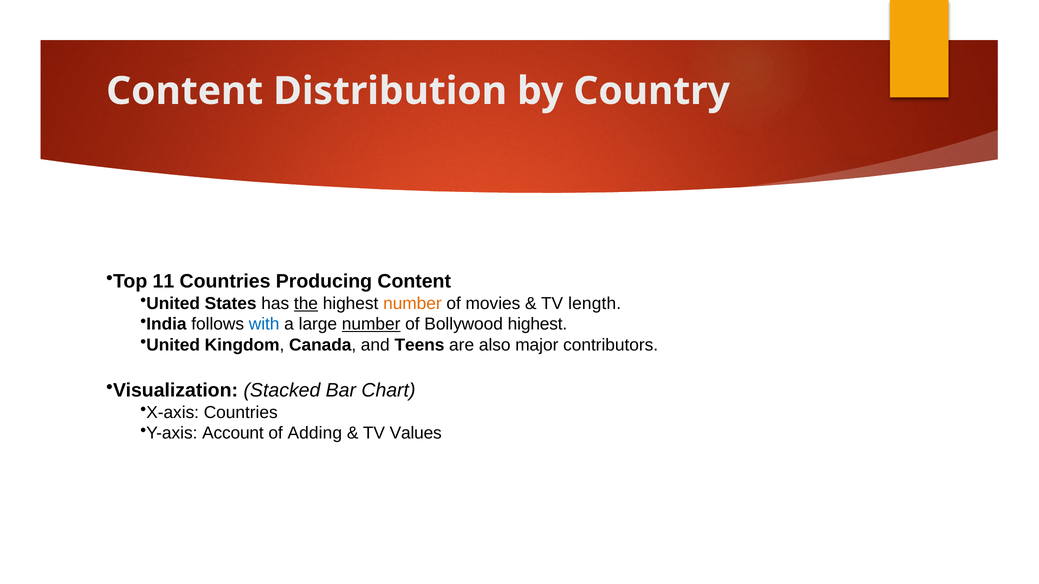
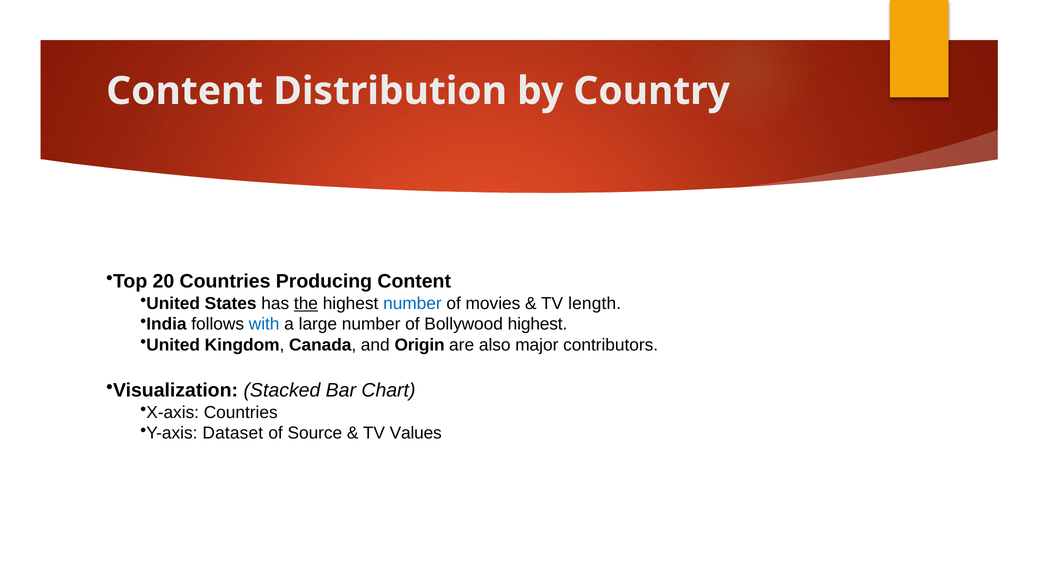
11: 11 -> 20
number at (412, 304) colour: orange -> blue
number at (371, 324) underline: present -> none
Teens: Teens -> Origin
Account: Account -> Dataset
Adding: Adding -> Source
